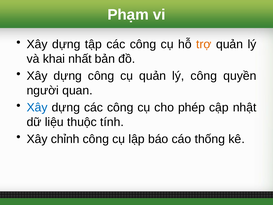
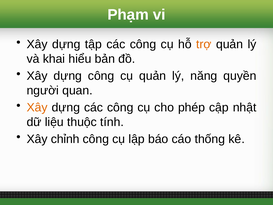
nhất: nhất -> hiểu
lý công: công -> năng
Xây at (37, 107) colour: blue -> orange
